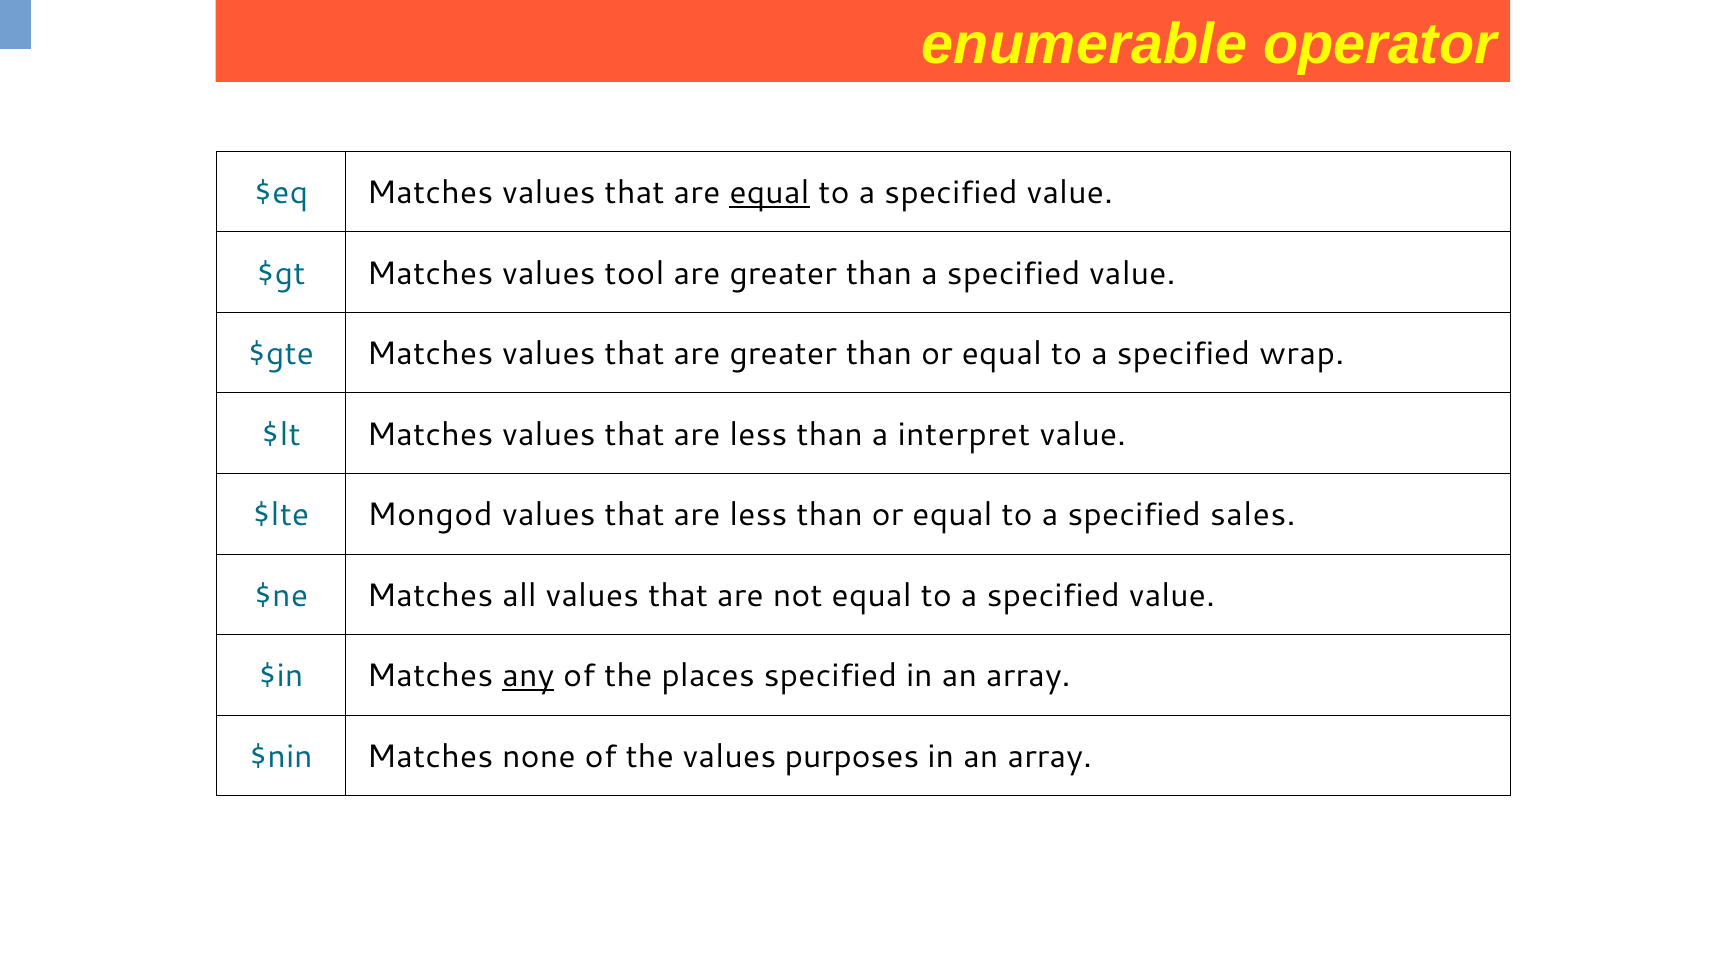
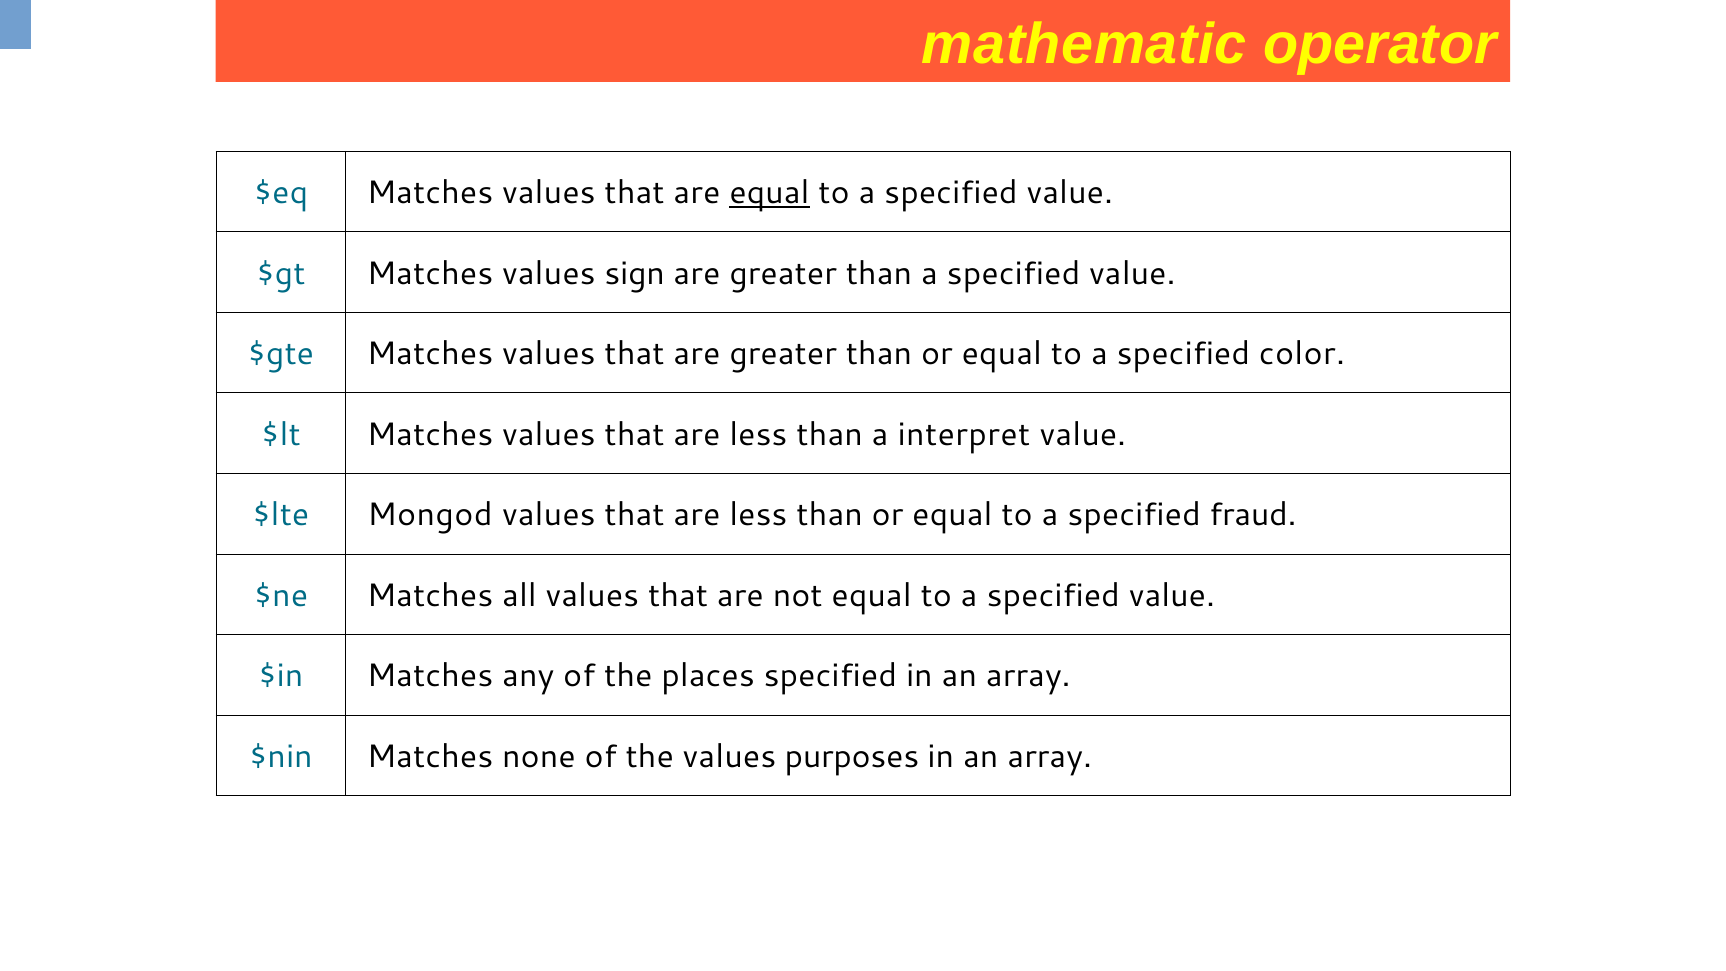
enumerable: enumerable -> mathematic
tool: tool -> sign
wrap: wrap -> color
sales: sales -> fraud
any underline: present -> none
